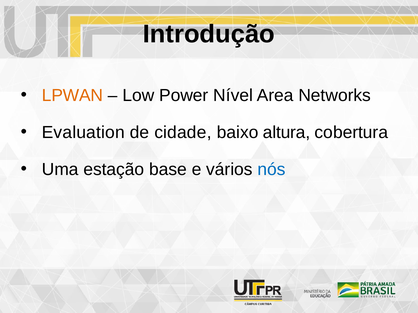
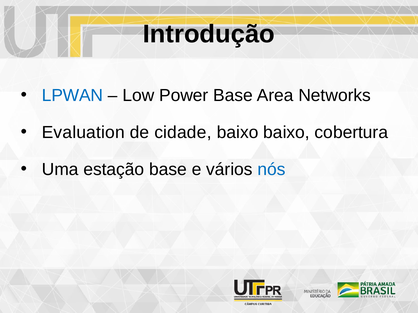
LPWAN colour: orange -> blue
Power Nível: Nível -> Base
baixo altura: altura -> baixo
